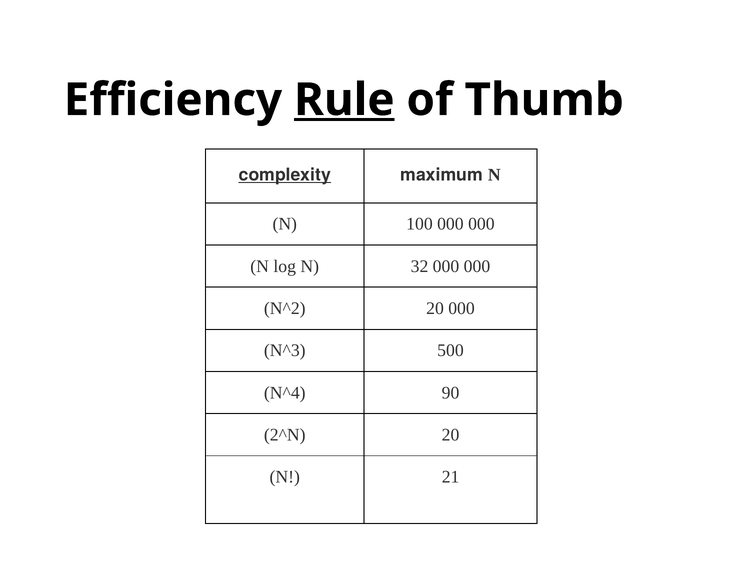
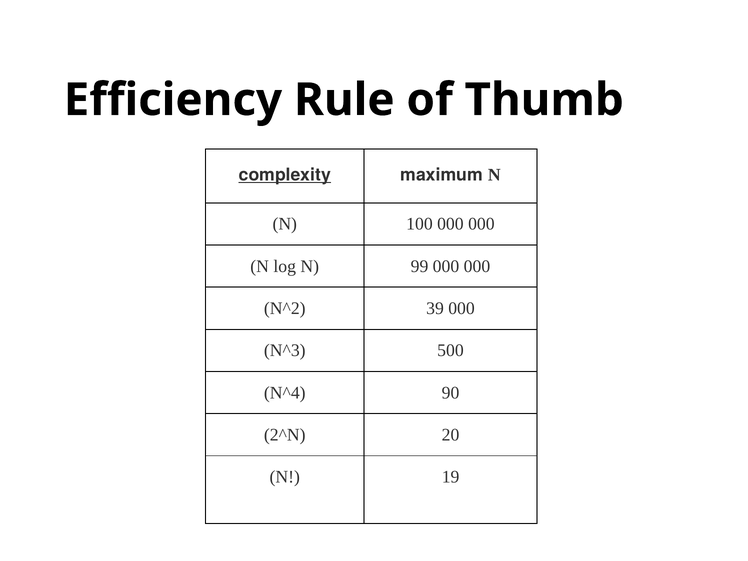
Rule underline: present -> none
32: 32 -> 99
N^2 20: 20 -> 39
21: 21 -> 19
